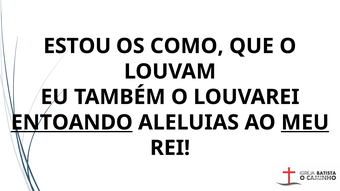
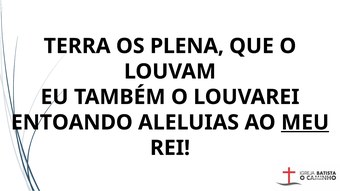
ESTOU: ESTOU -> TERRA
COMO: COMO -> PLENA
ENTOANDO underline: present -> none
